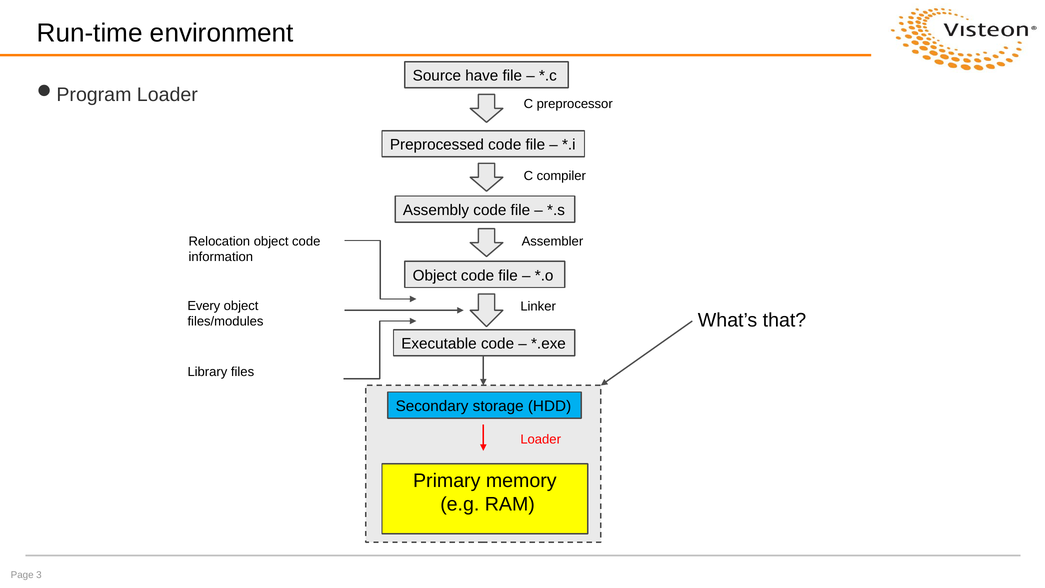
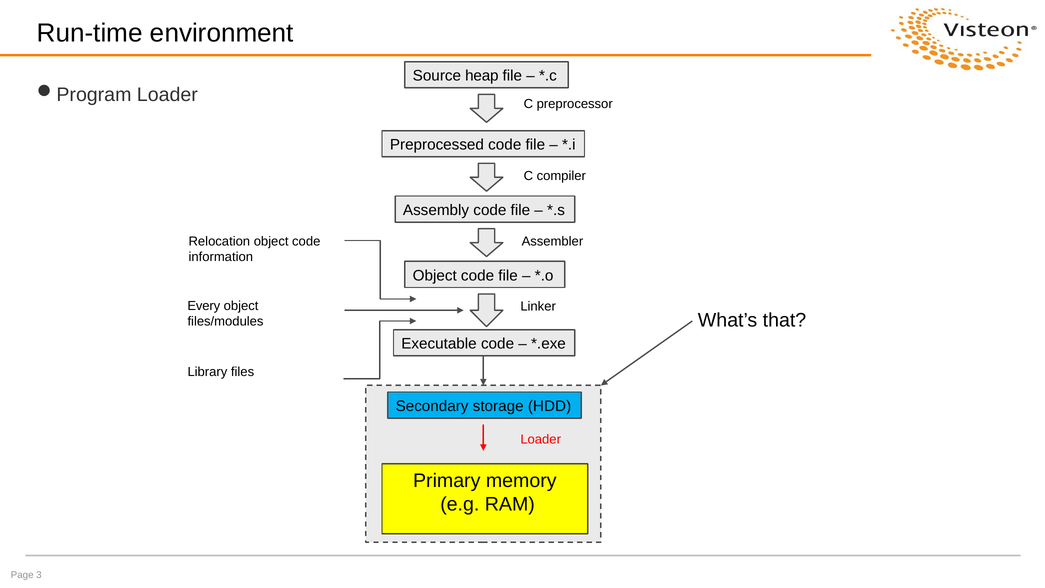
have: have -> heap
